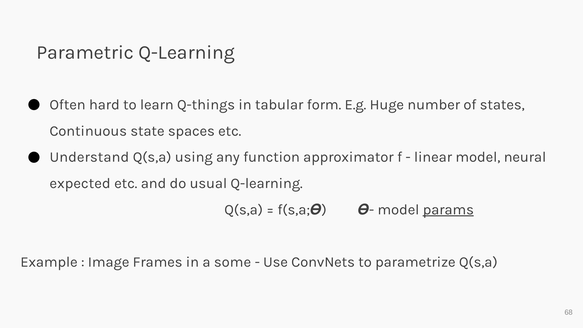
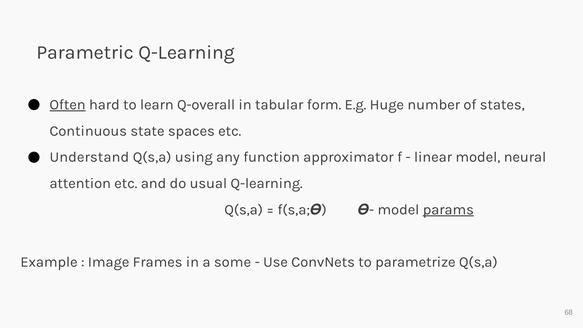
Often underline: none -> present
Q-things: Q-things -> Q-overall
expected: expected -> attention
